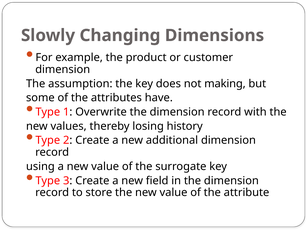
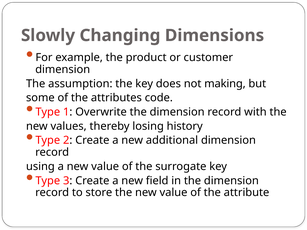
have: have -> code
